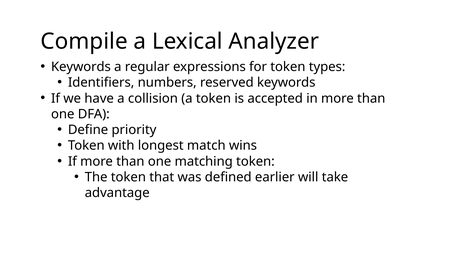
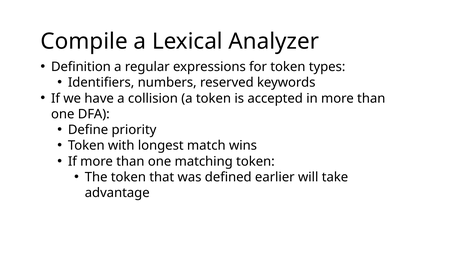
Keywords at (81, 67): Keywords -> Definition
